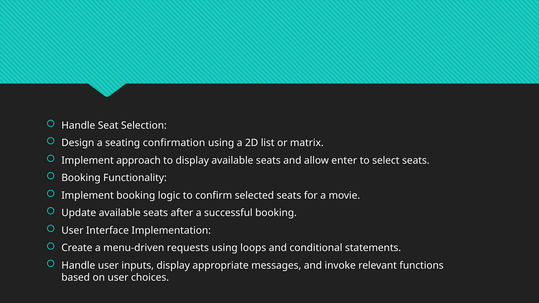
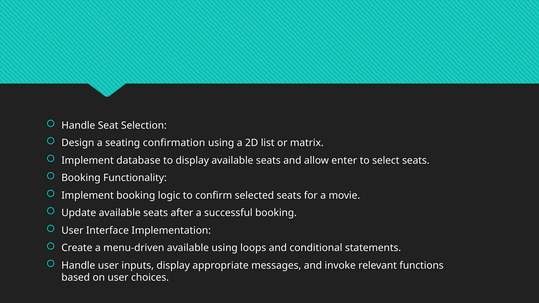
approach: approach -> database
menu-driven requests: requests -> available
